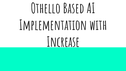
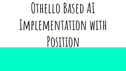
Increase: Increase -> Position
